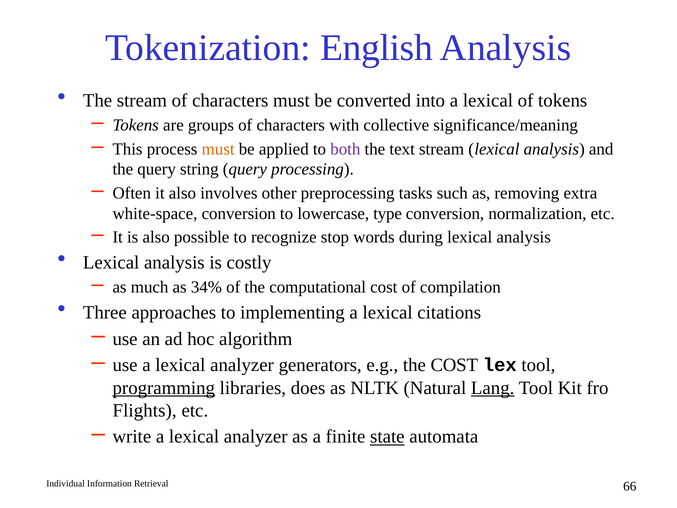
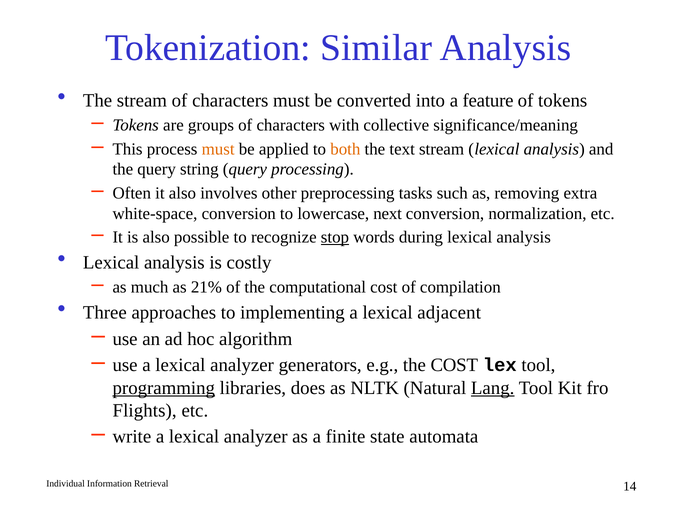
English: English -> Similar
into a lexical: lexical -> feature
both colour: purple -> orange
type: type -> next
stop underline: none -> present
34%: 34% -> 21%
citations: citations -> adjacent
state underline: present -> none
66: 66 -> 14
